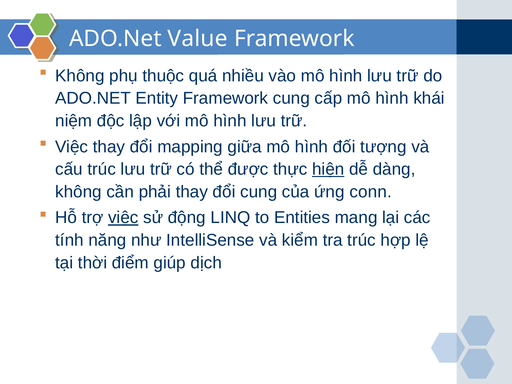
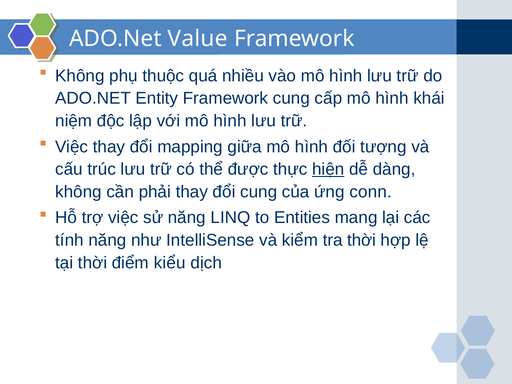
việc at (123, 218) underline: present -> none
sử động: động -> năng
tra trúc: trúc -> thời
giúp: giúp -> kiểu
